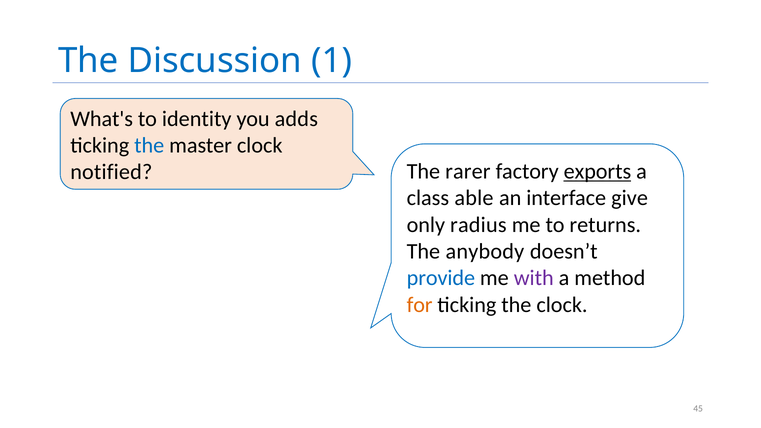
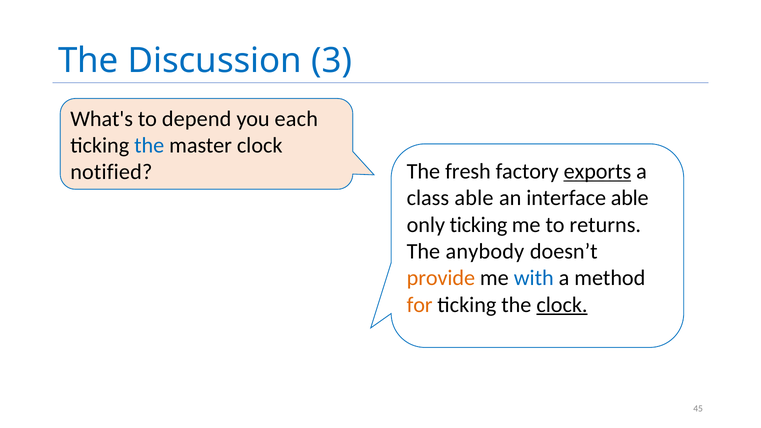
1: 1 -> 3
identity: identity -> depend
adds: adds -> each
rarer: rarer -> fresh
interface give: give -> able
only radius: radius -> ticking
provide colour: blue -> orange
with colour: purple -> blue
clock at (562, 305) underline: none -> present
